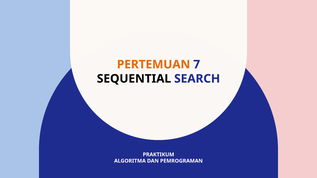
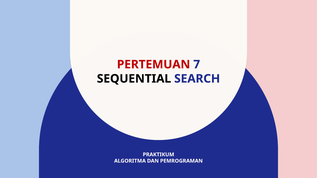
PERTEMUAN colour: orange -> red
